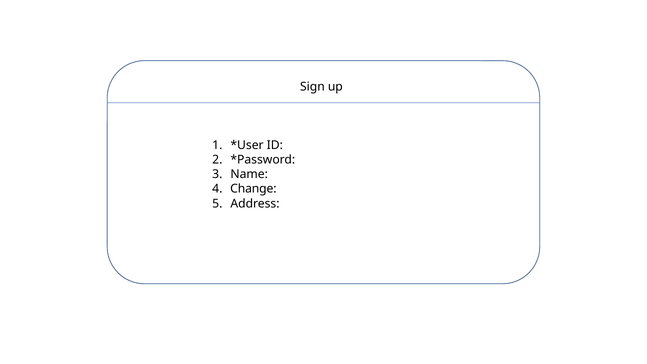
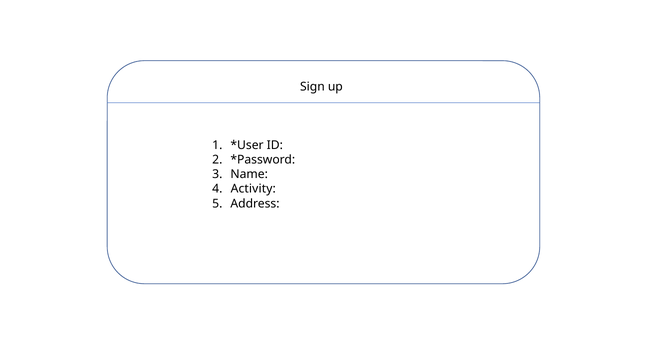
Change: Change -> Activity
